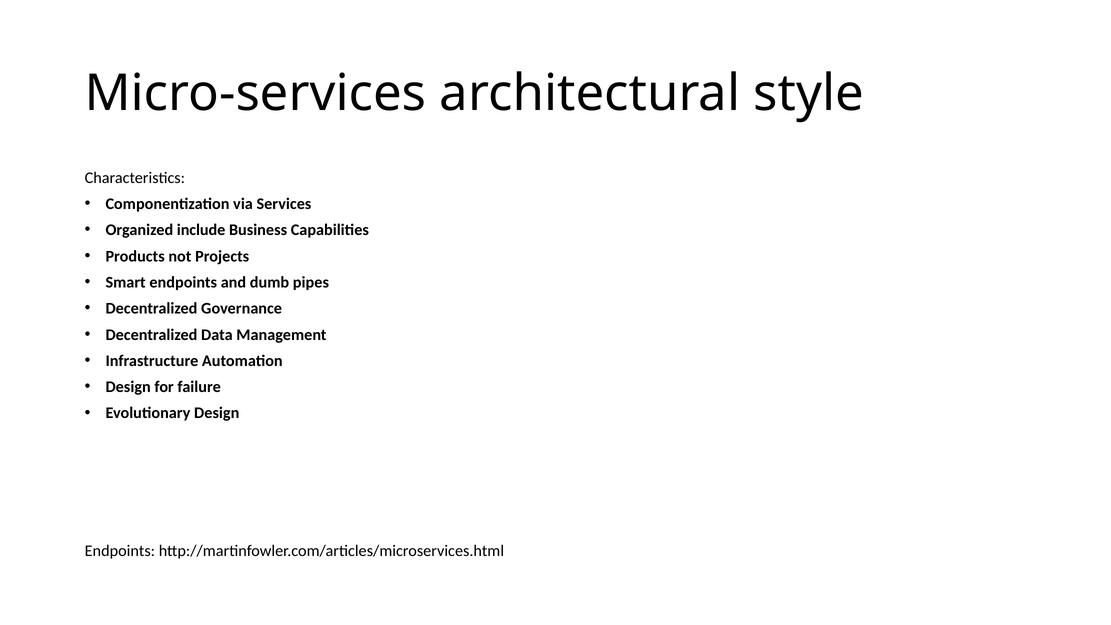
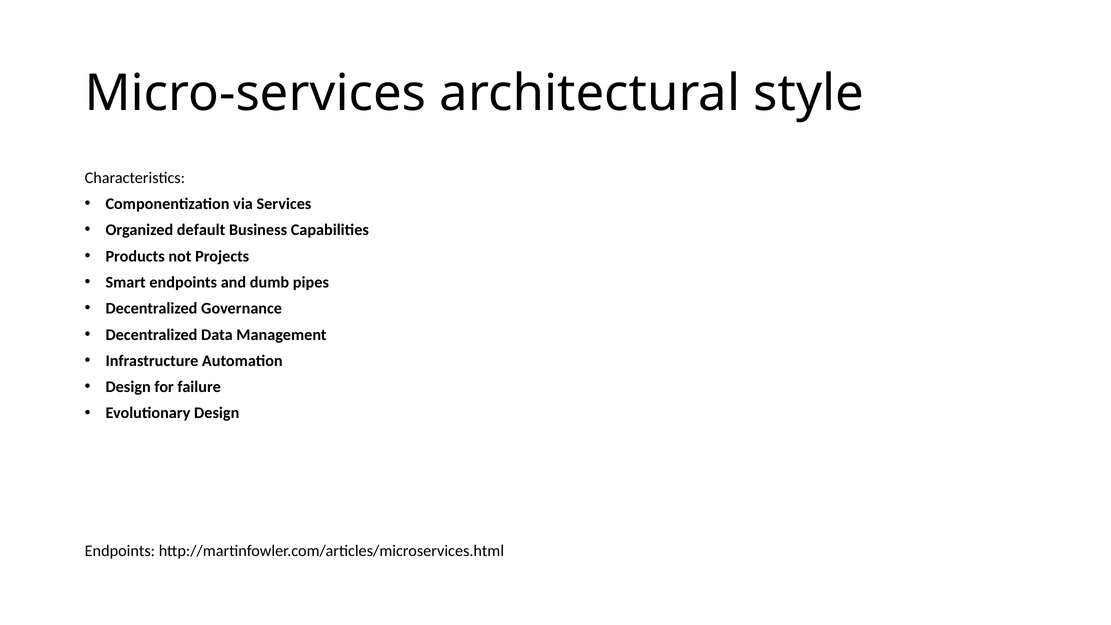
include: include -> default
